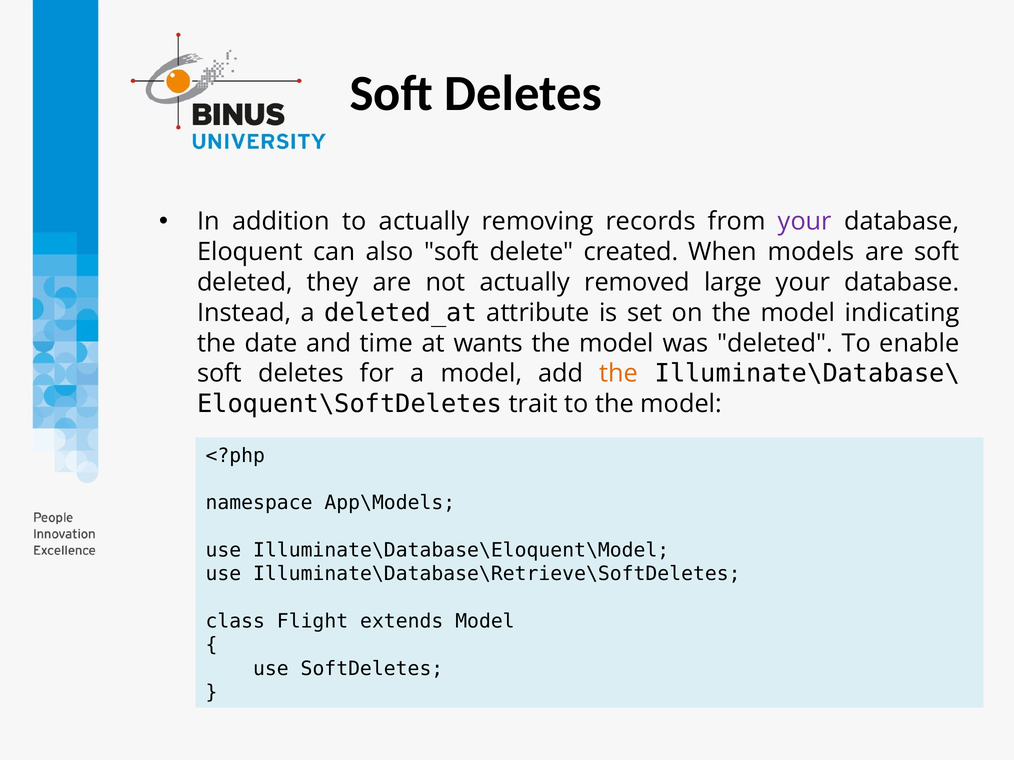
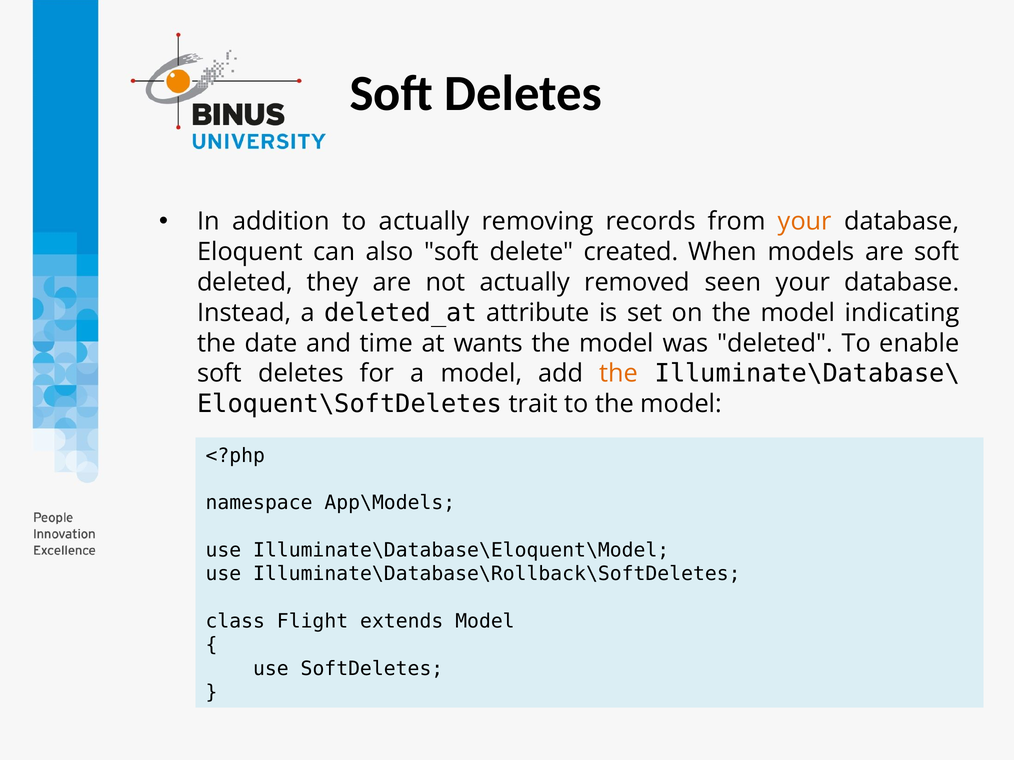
your at (805, 222) colour: purple -> orange
large: large -> seen
Illuminate\Database\Retrieve\SoftDeletes: Illuminate\Database\Retrieve\SoftDeletes -> Illuminate\Database\Rollback\SoftDeletes
